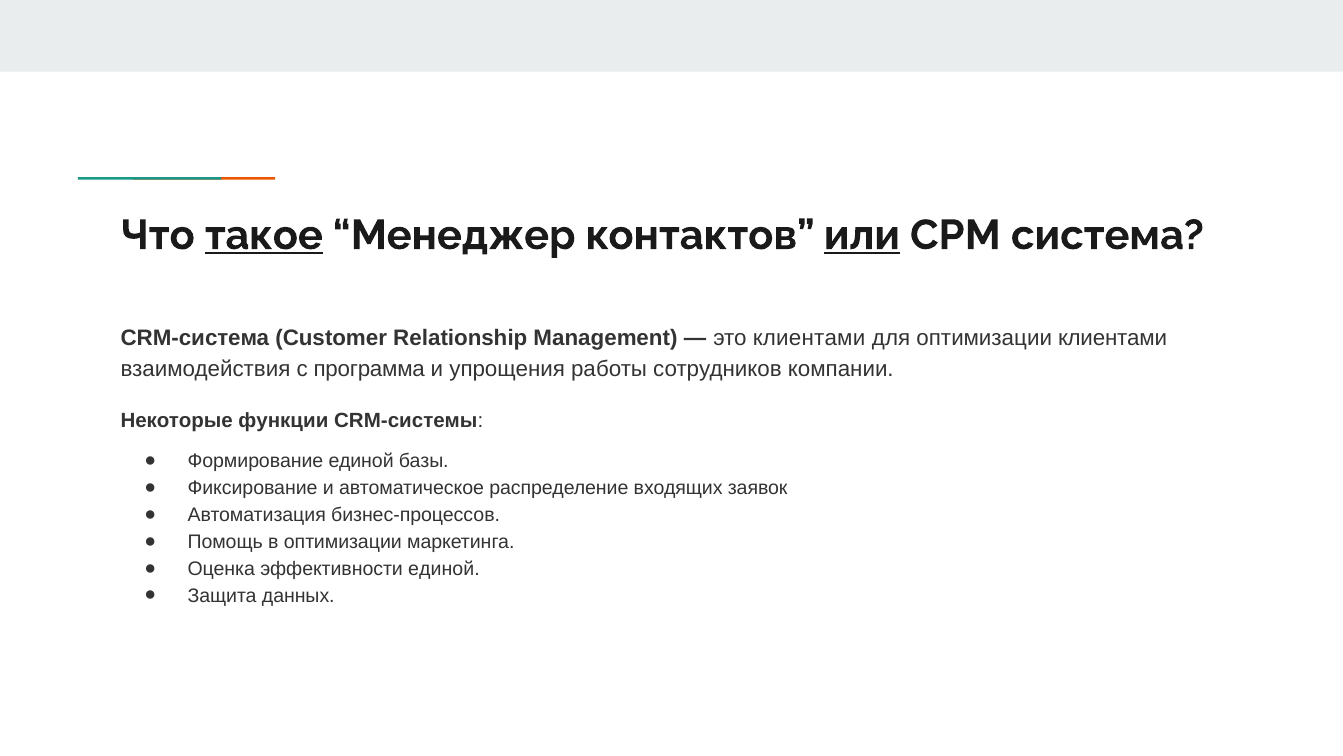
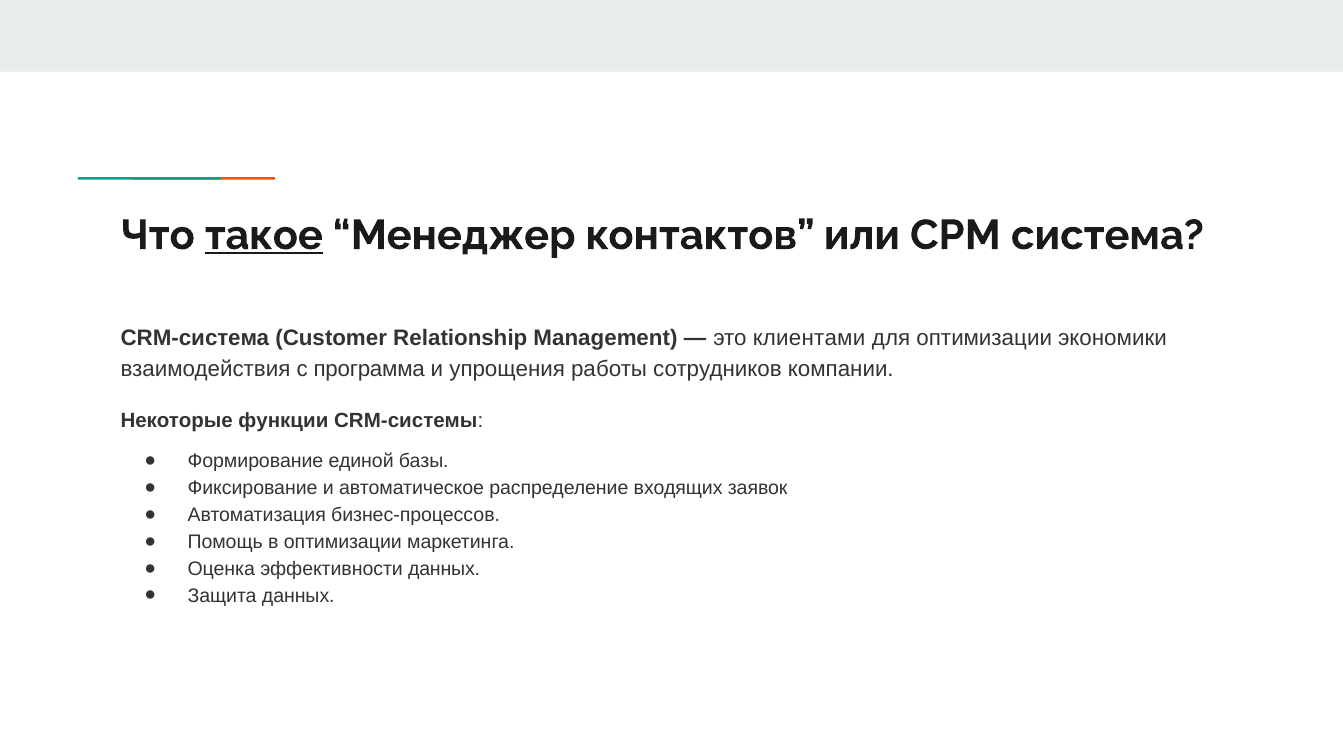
или underline: present -> none
оптимизации клиентами: клиентами -> экономики
эффективности единой: единой -> данных
